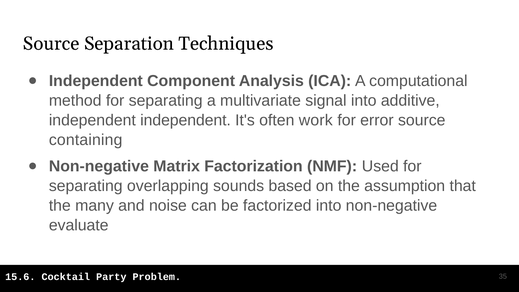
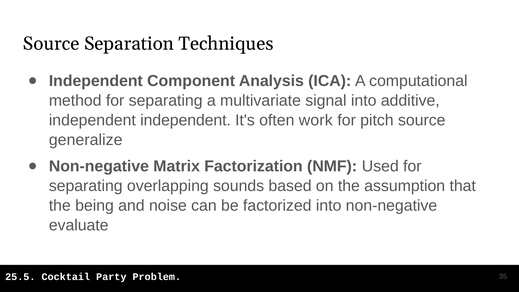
error: error -> pitch
containing: containing -> generalize
many: many -> being
15.6: 15.6 -> 25.5
